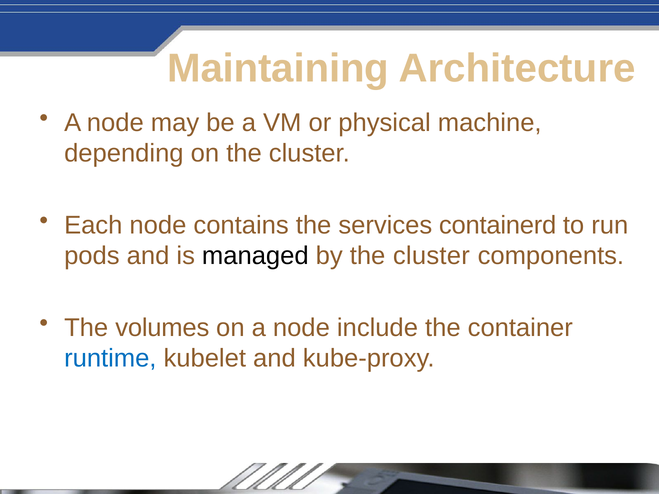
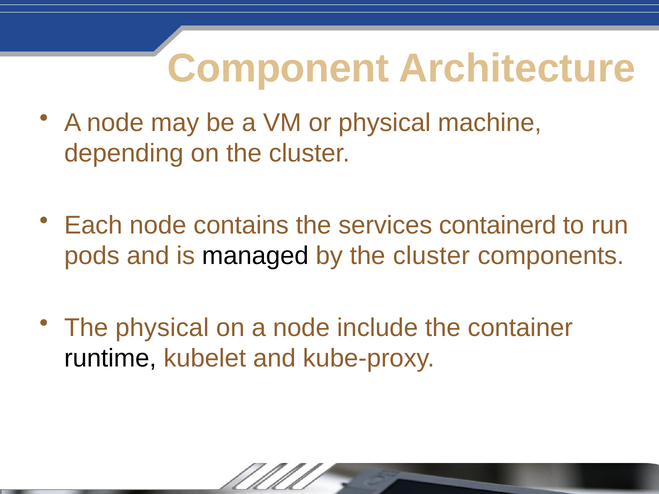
Maintaining: Maintaining -> Component
The volumes: volumes -> physical
runtime colour: blue -> black
